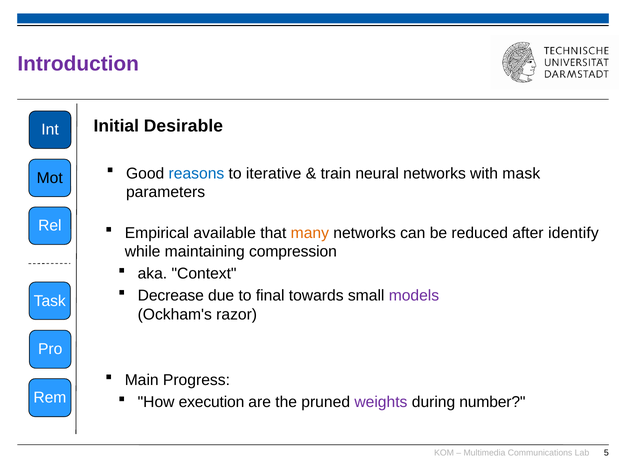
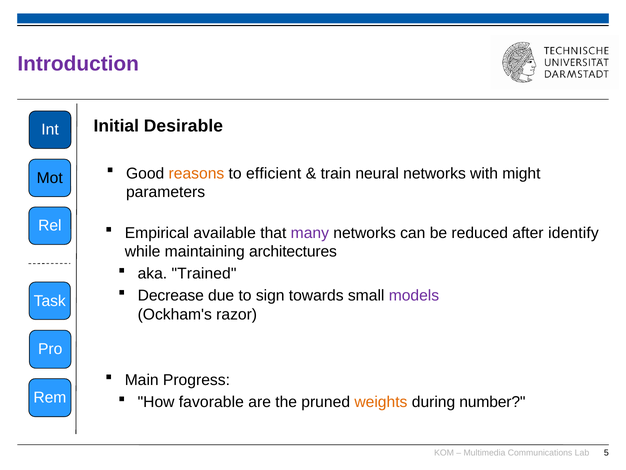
reasons colour: blue -> orange
iterative: iterative -> efficient
mask: mask -> might
many colour: orange -> purple
compression: compression -> architectures
Context: Context -> Trained
final: final -> sign
execution: execution -> favorable
weights colour: purple -> orange
